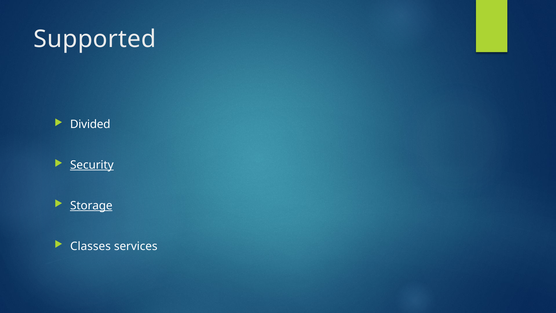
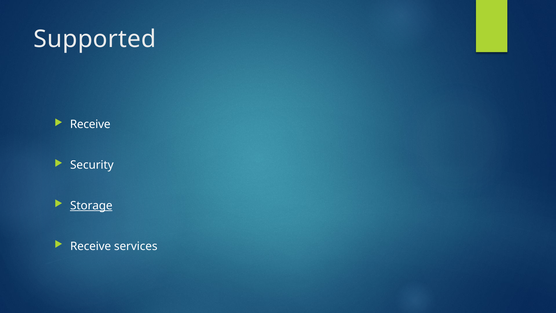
Divided at (90, 124): Divided -> Receive
Security underline: present -> none
Classes at (91, 246): Classes -> Receive
